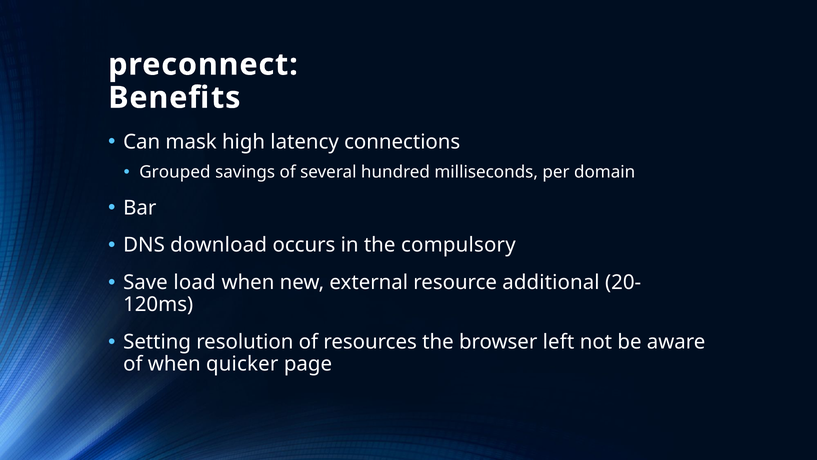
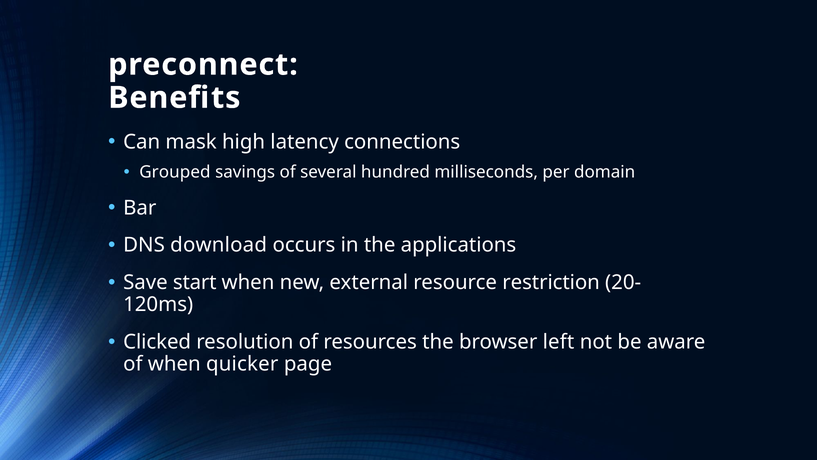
compulsory: compulsory -> applications
load: load -> start
additional: additional -> restriction
Setting: Setting -> Clicked
